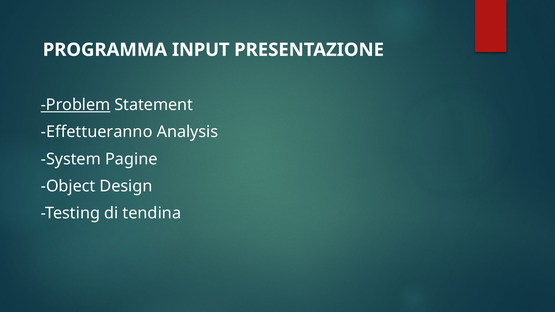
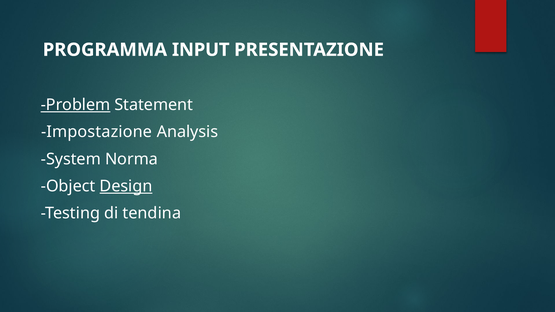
Effettueranno: Effettueranno -> Impostazione
Pagine: Pagine -> Norma
Design underline: none -> present
